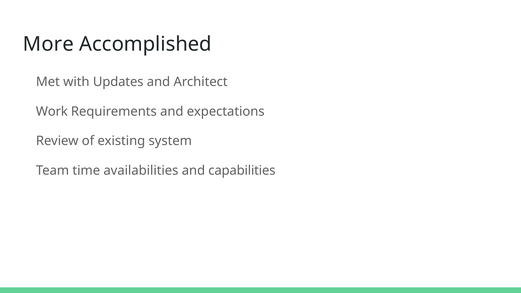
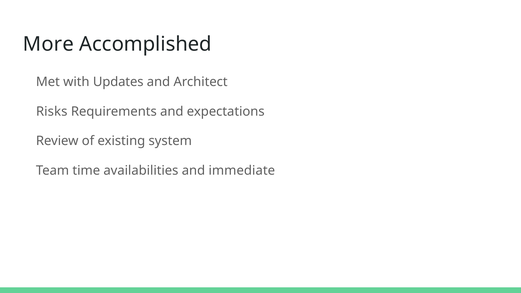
Work: Work -> Risks
capabilities: capabilities -> immediate
